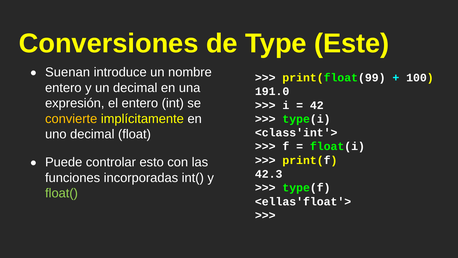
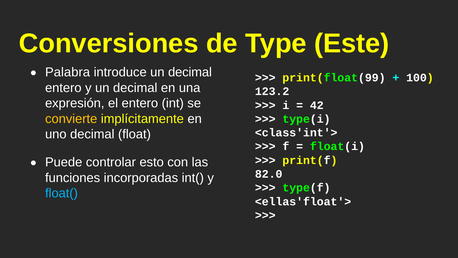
Suenan: Suenan -> Palabra
introduce un nombre: nombre -> decimal
191.0: 191.0 -> 123.2
42.3: 42.3 -> 82.0
float( colour: light green -> light blue
